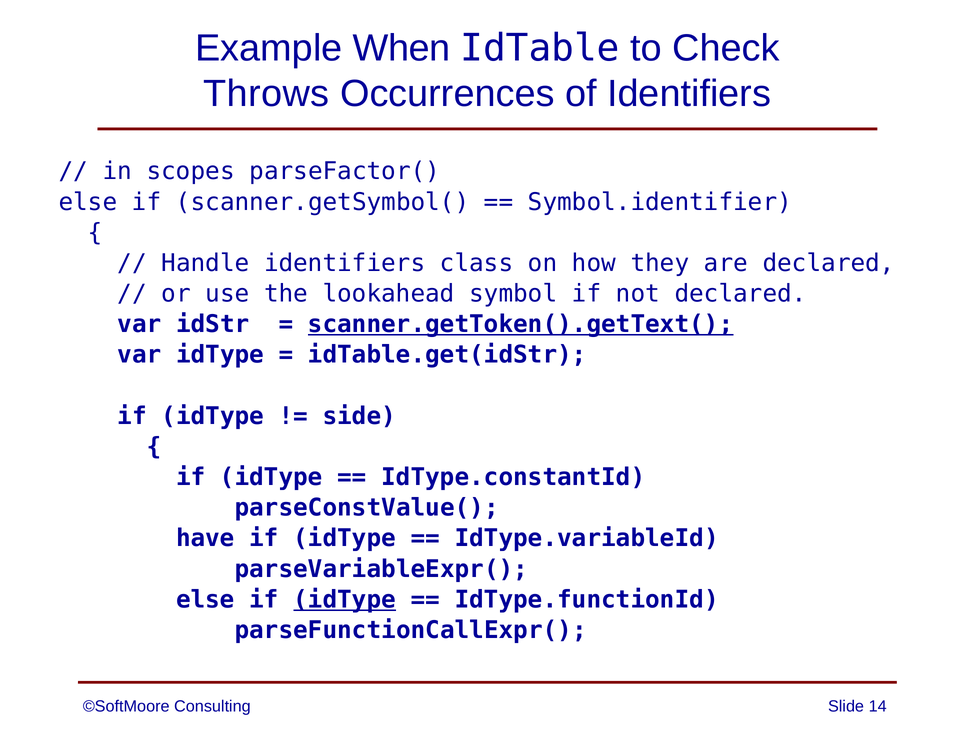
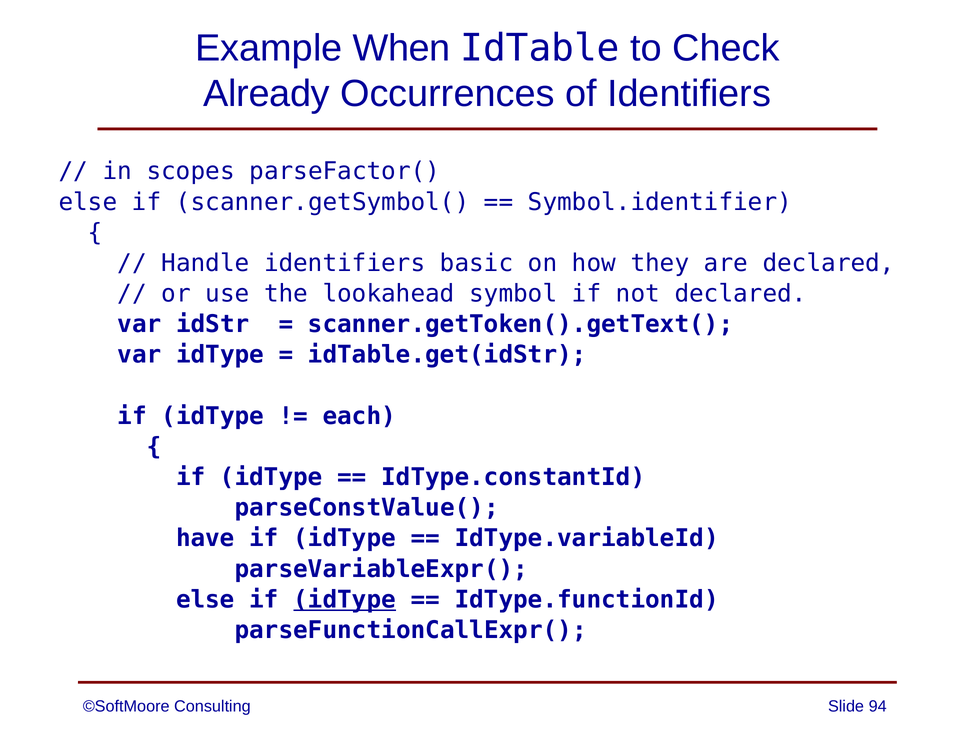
Throws: Throws -> Already
class: class -> basic
scanner.getToken().getText( underline: present -> none
side: side -> each
14: 14 -> 94
